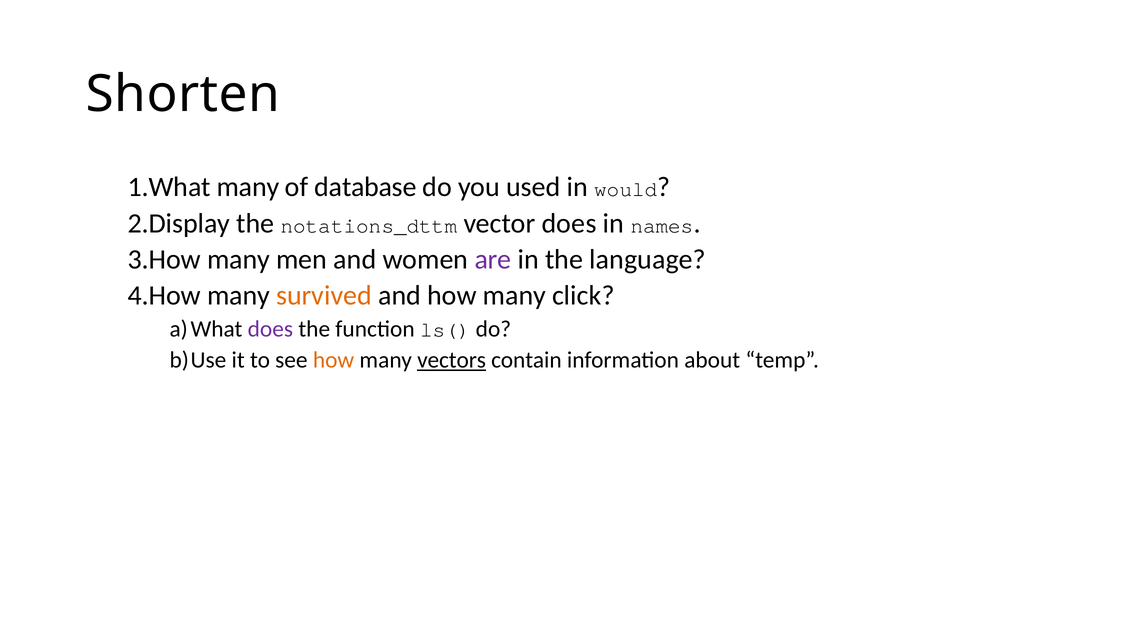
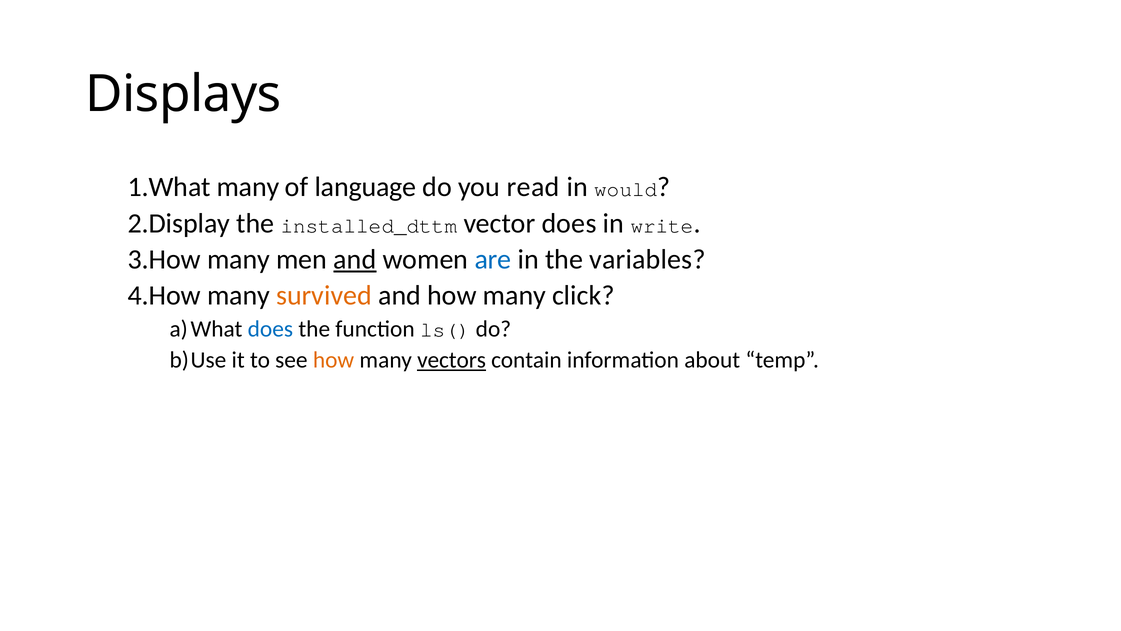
Shorten: Shorten -> Displays
database: database -> language
used: used -> read
notations_dttm: notations_dttm -> installed_dttm
names: names -> write
and at (355, 259) underline: none -> present
are colour: purple -> blue
language: language -> variables
does at (270, 329) colour: purple -> blue
